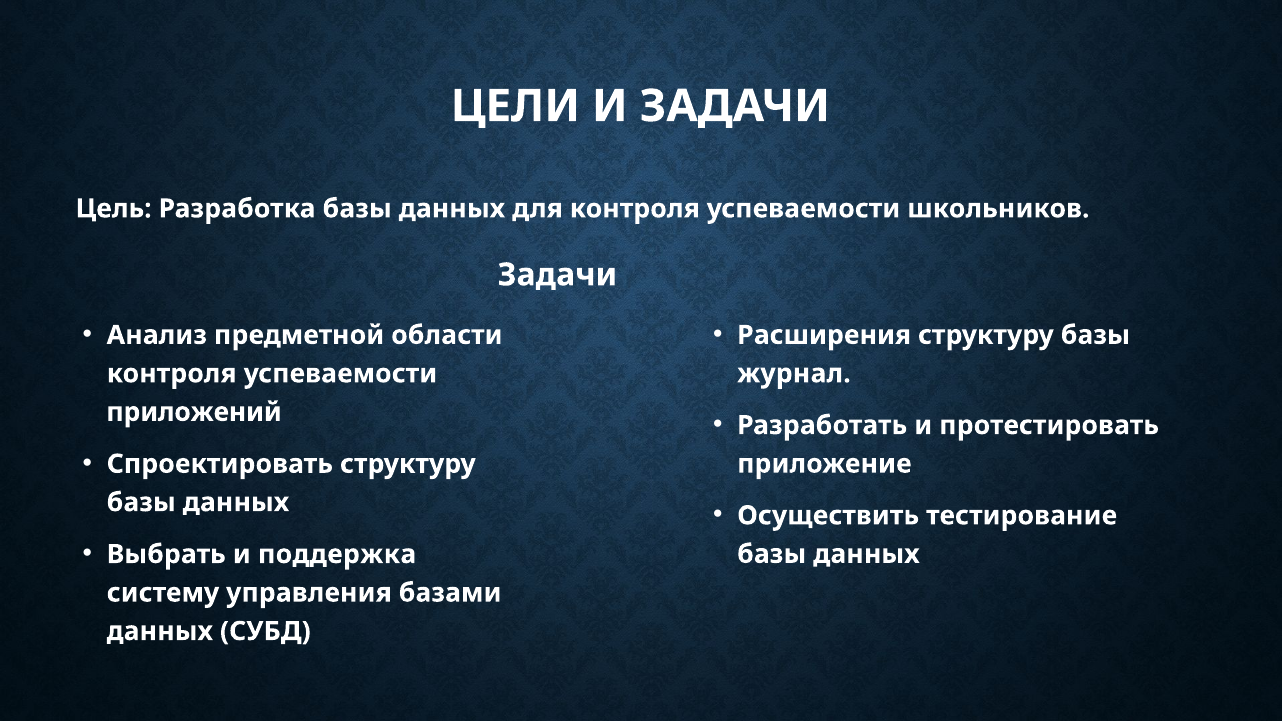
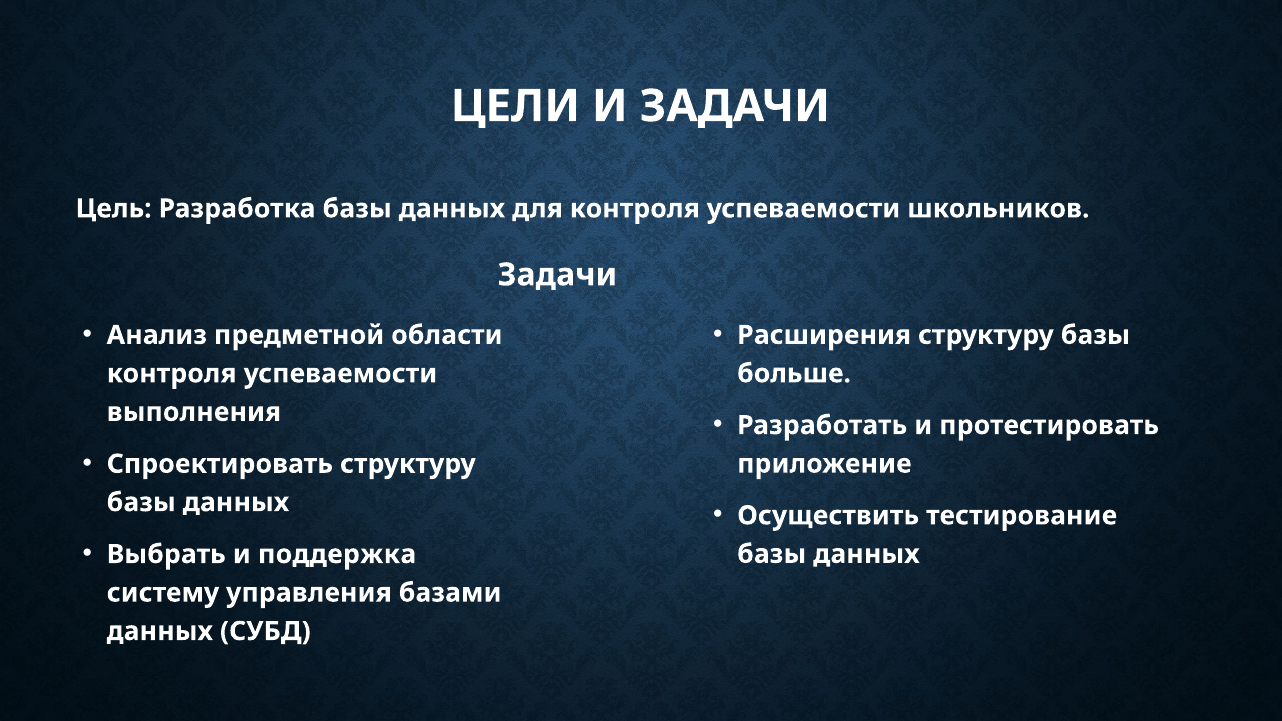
журнал: журнал -> больше
приложений: приложений -> выполнения
